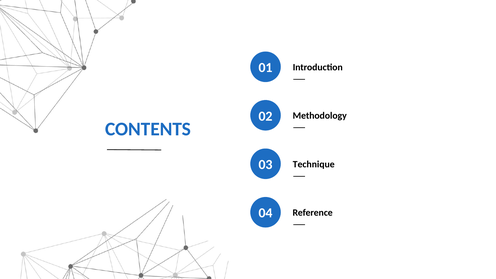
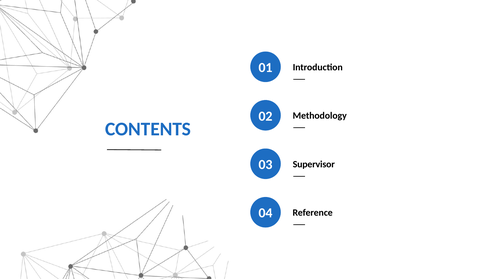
Technique: Technique -> Supervisor
